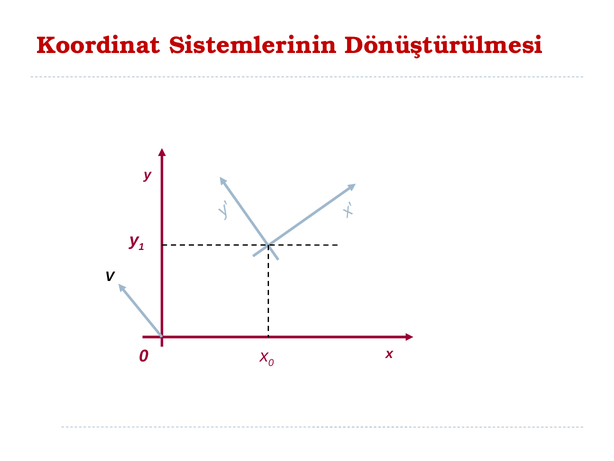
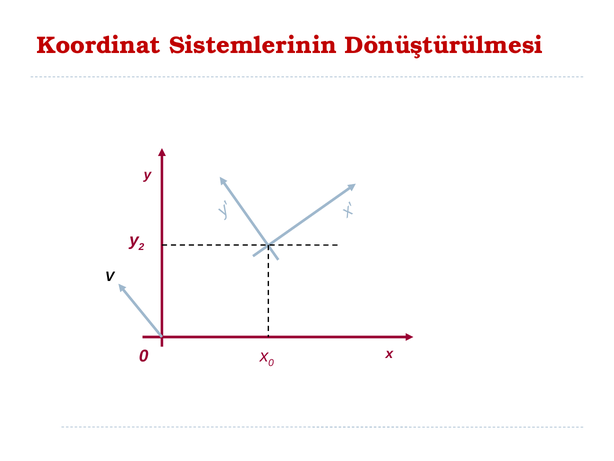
1: 1 -> 2
